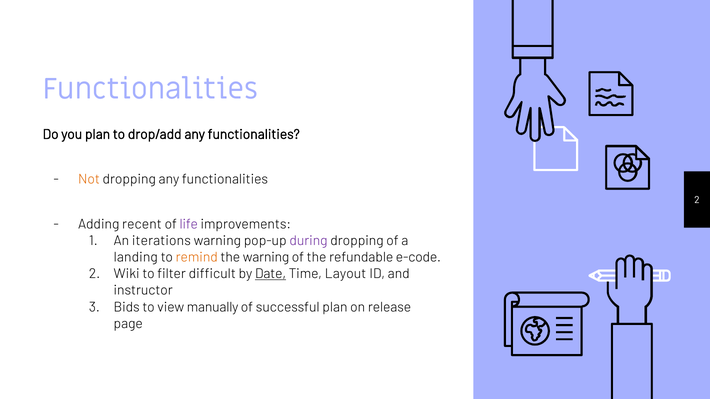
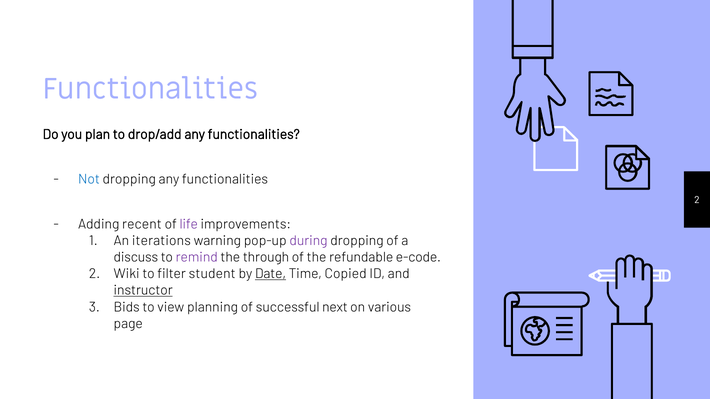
Not colour: orange -> blue
landing: landing -> discuss
remind colour: orange -> purple
the warning: warning -> through
difficult: difficult -> student
Layout: Layout -> Copied
instructor underline: none -> present
manually: manually -> planning
successful plan: plan -> next
release: release -> various
